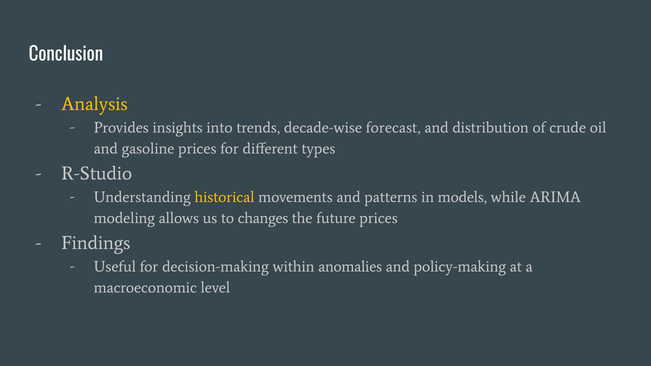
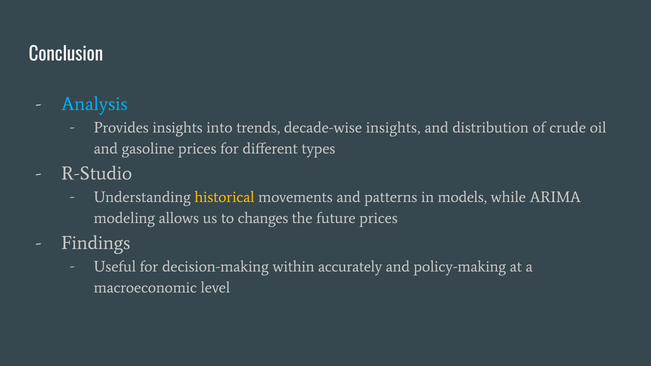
Analysis colour: yellow -> light blue
decade-wise forecast: forecast -> insights
anomalies: anomalies -> accurately
